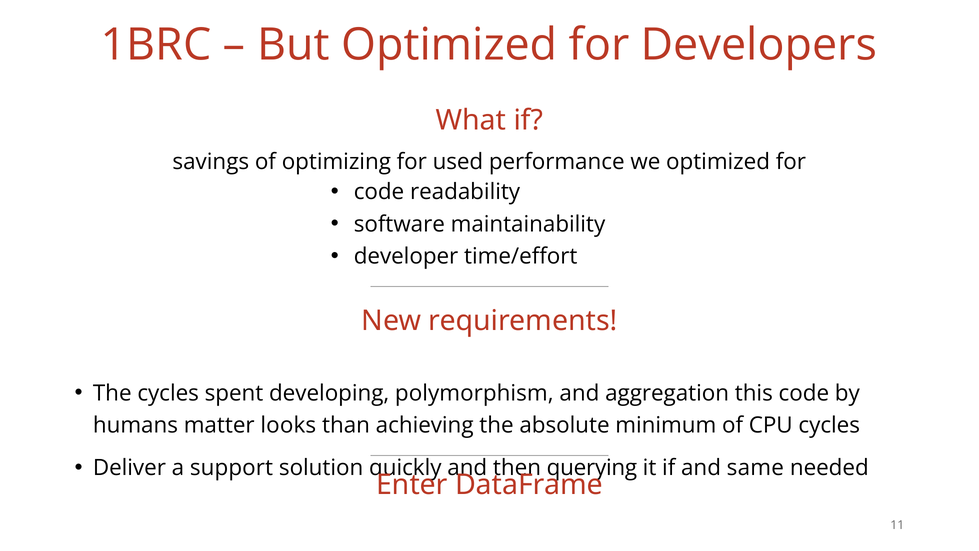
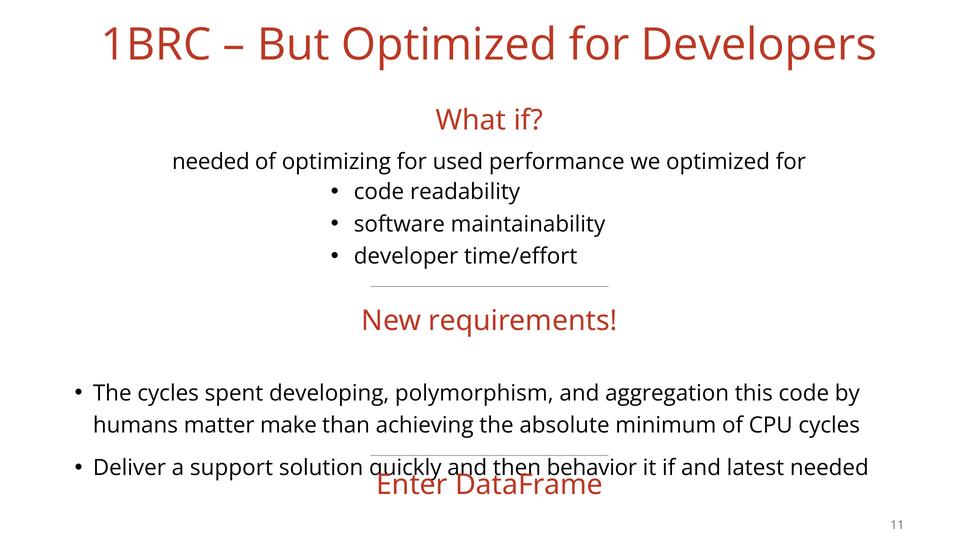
savings at (211, 162): savings -> needed
looks: looks -> make
querying: querying -> behavior
same: same -> latest
